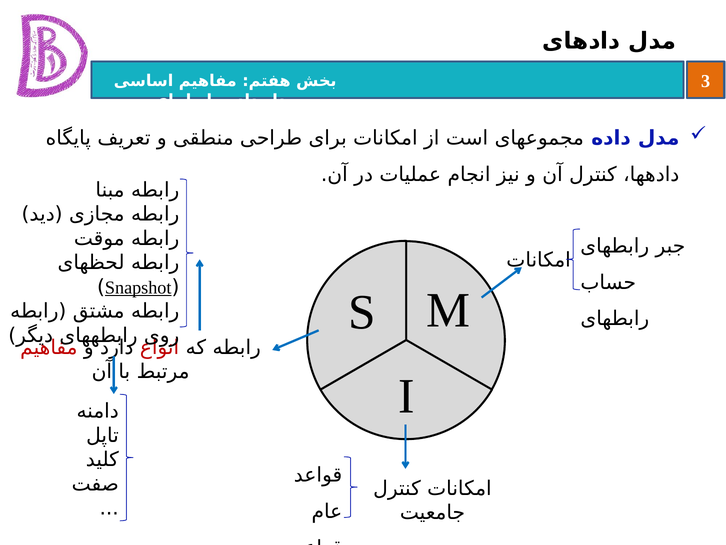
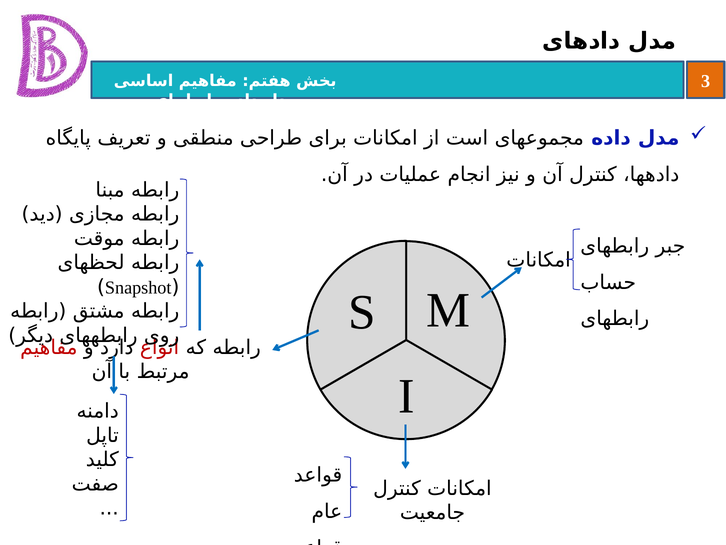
Snapshot underline: present -> none
